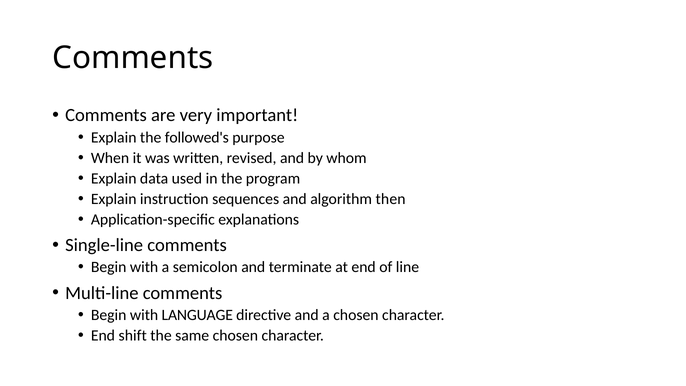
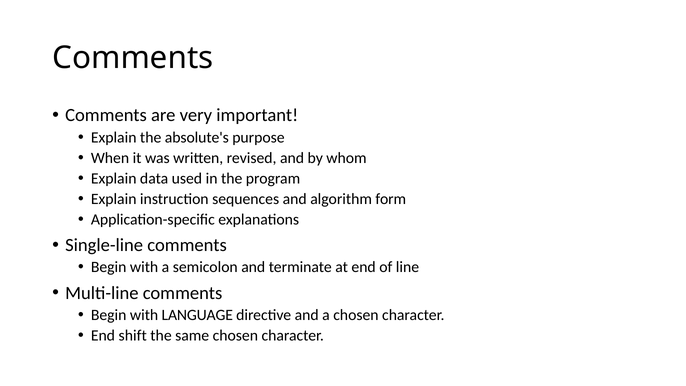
followed's: followed's -> absolute's
then: then -> form
